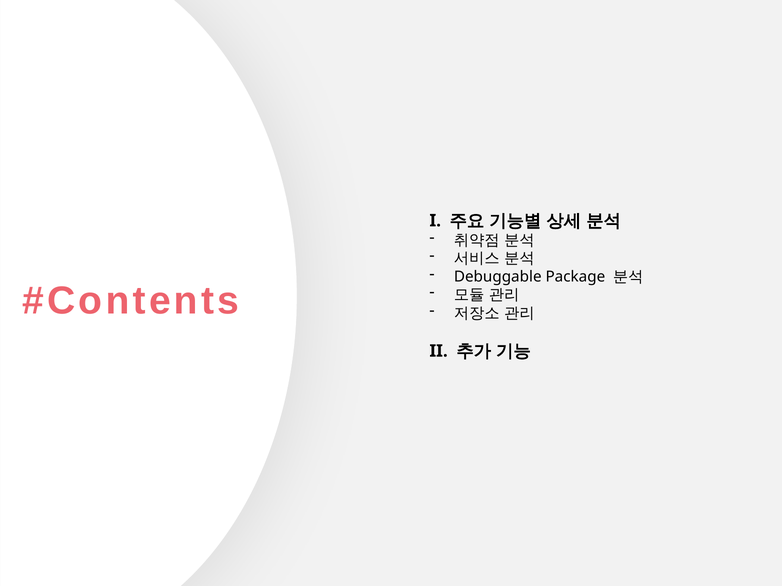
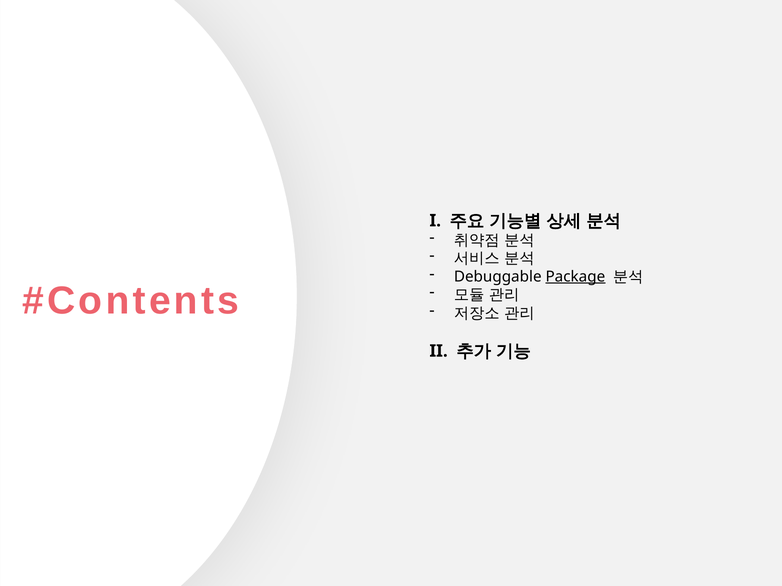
Package underline: none -> present
